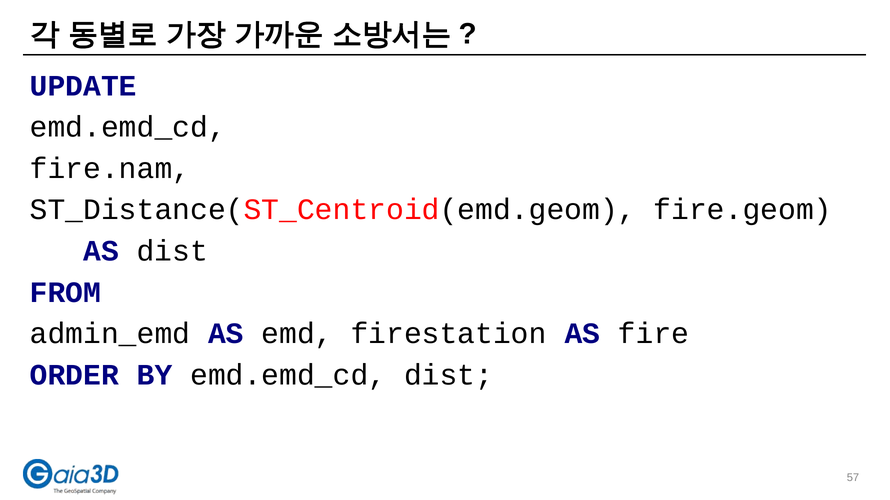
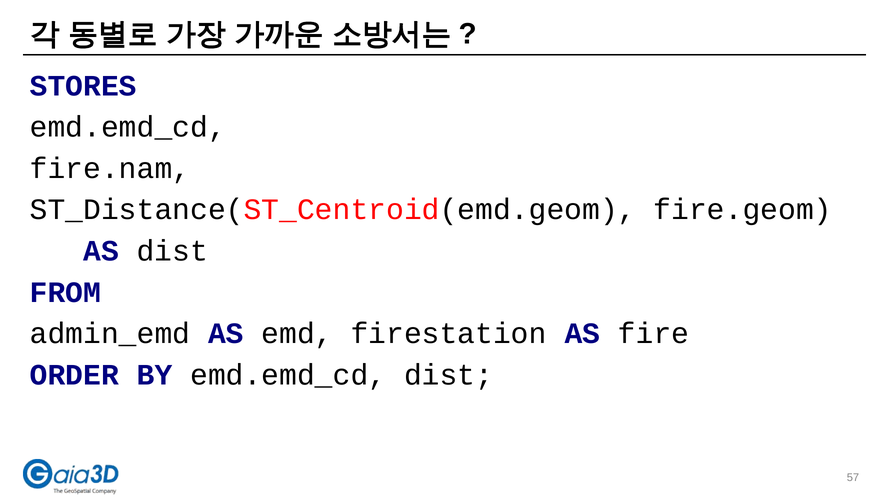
UPDATE: UPDATE -> STORES
